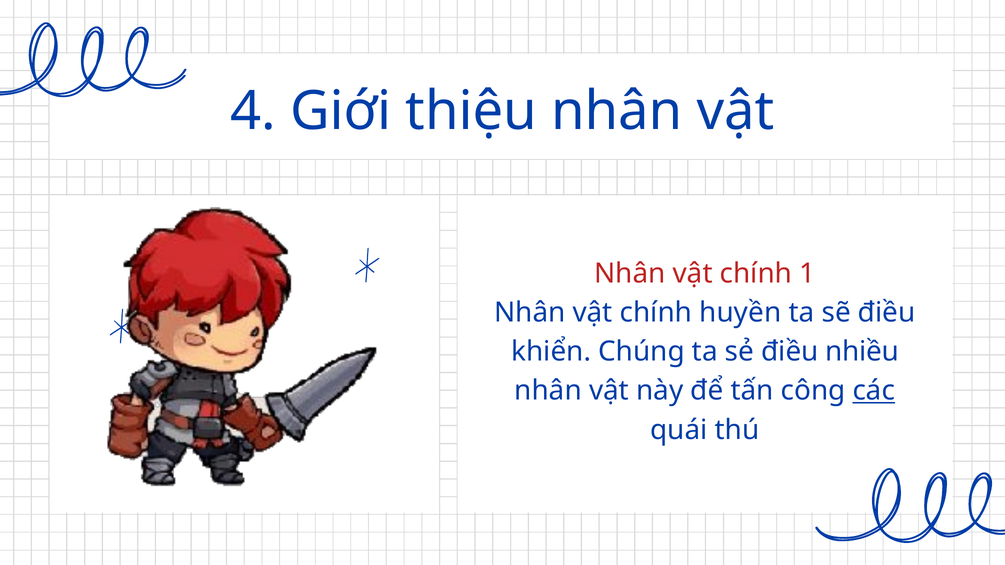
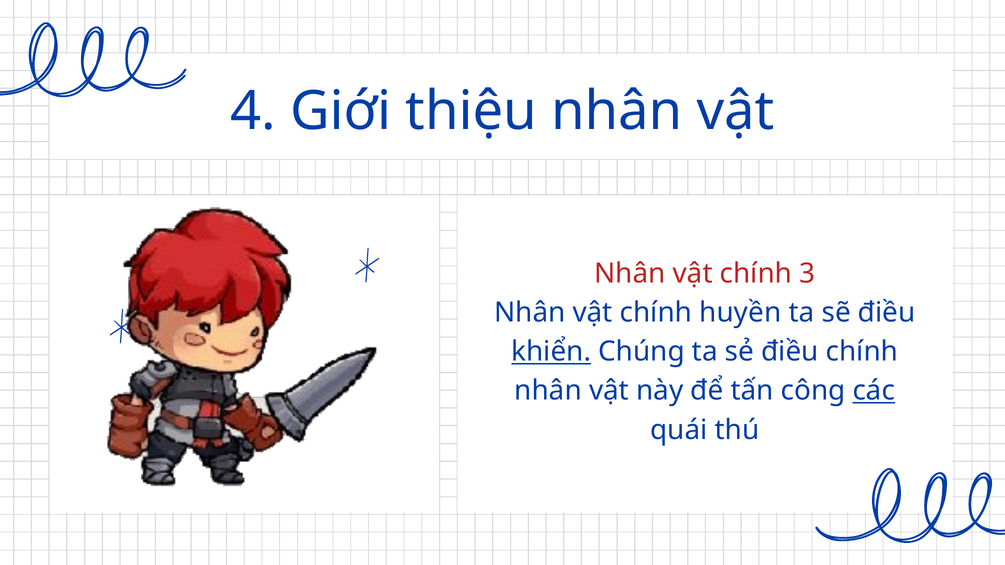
1: 1 -> 3
khiển underline: none -> present
điều nhiều: nhiều -> chính
